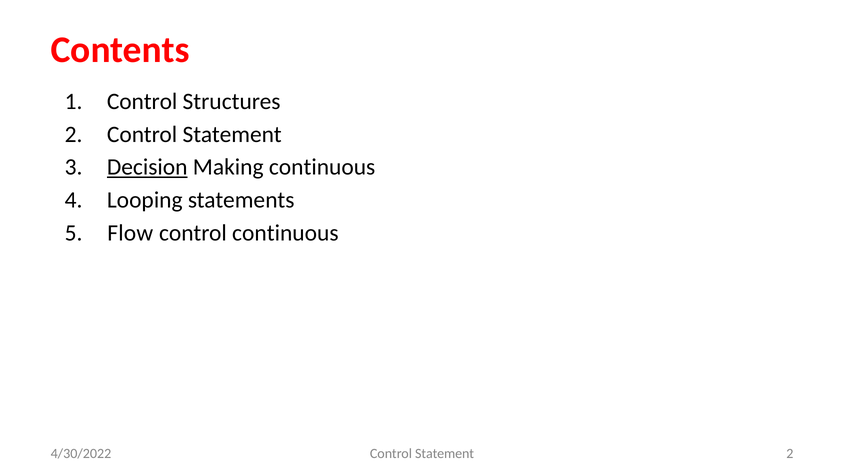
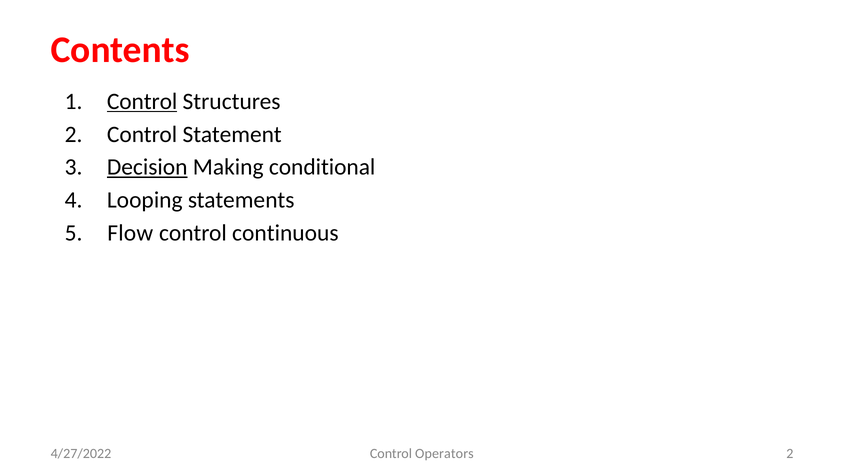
Control at (142, 101) underline: none -> present
Making continuous: continuous -> conditional
4/30/2022: 4/30/2022 -> 4/27/2022
Statement at (445, 454): Statement -> Operators
